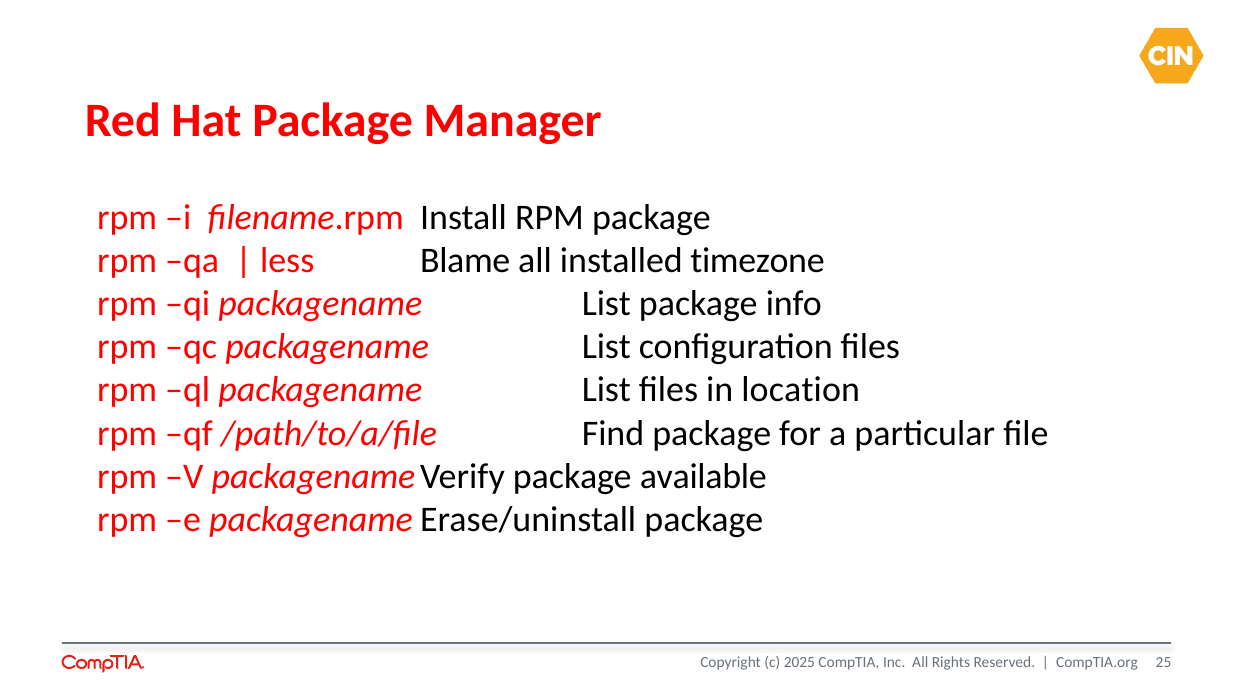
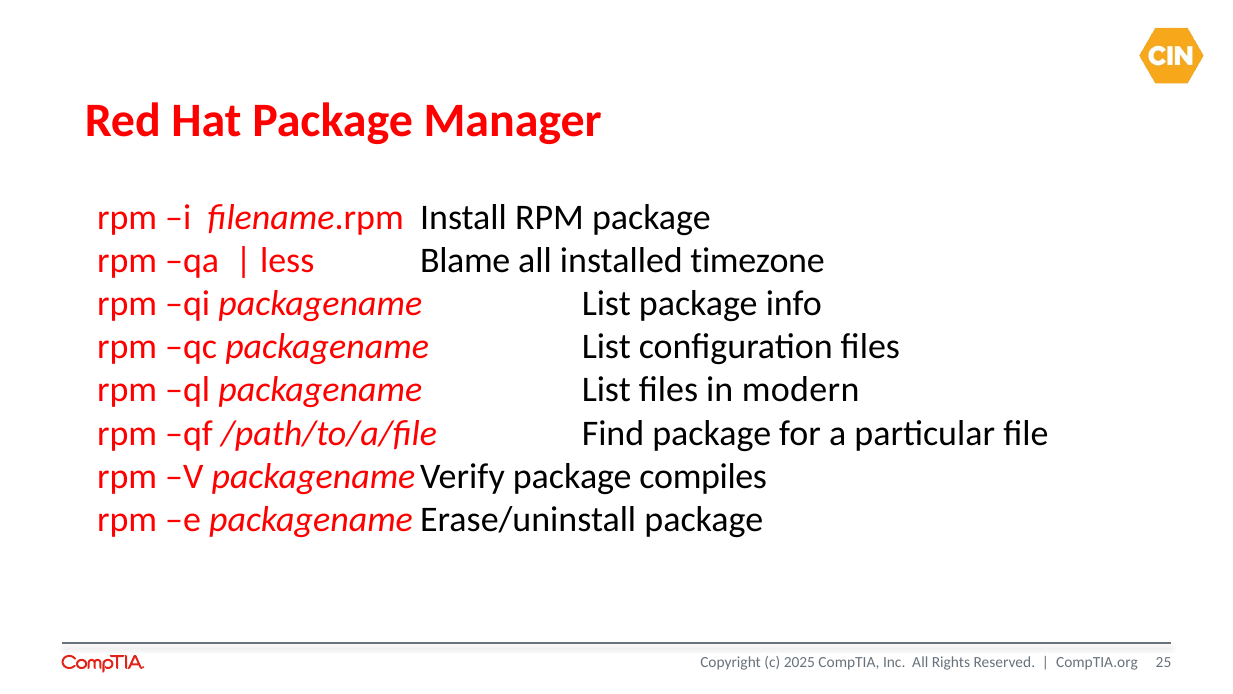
location: location -> modern
available: available -> compiles
